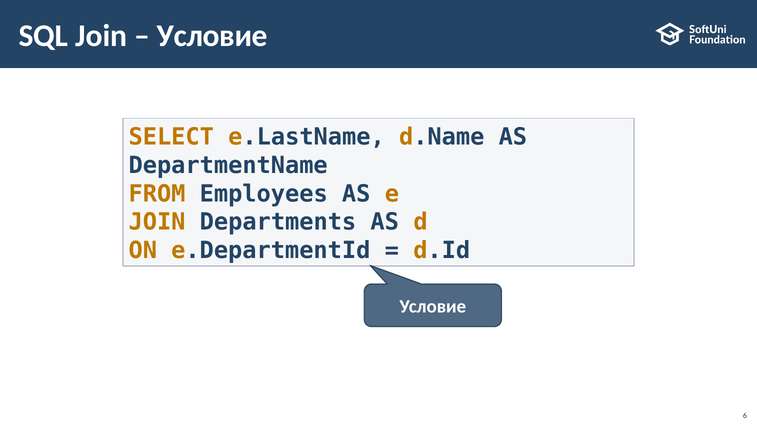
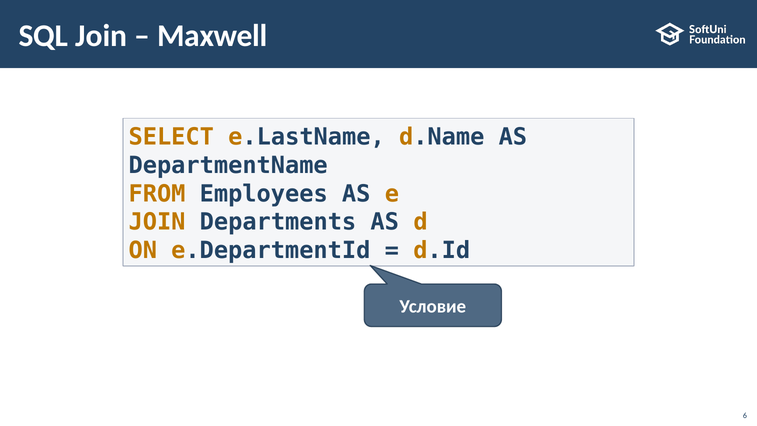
Условие at (212, 36): Условие -> Maxwell
